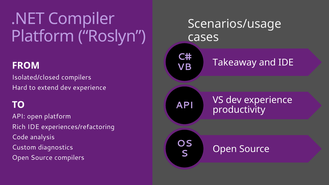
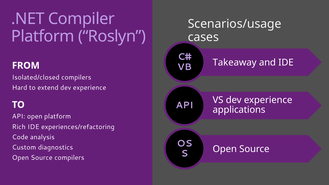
productivity: productivity -> applications
